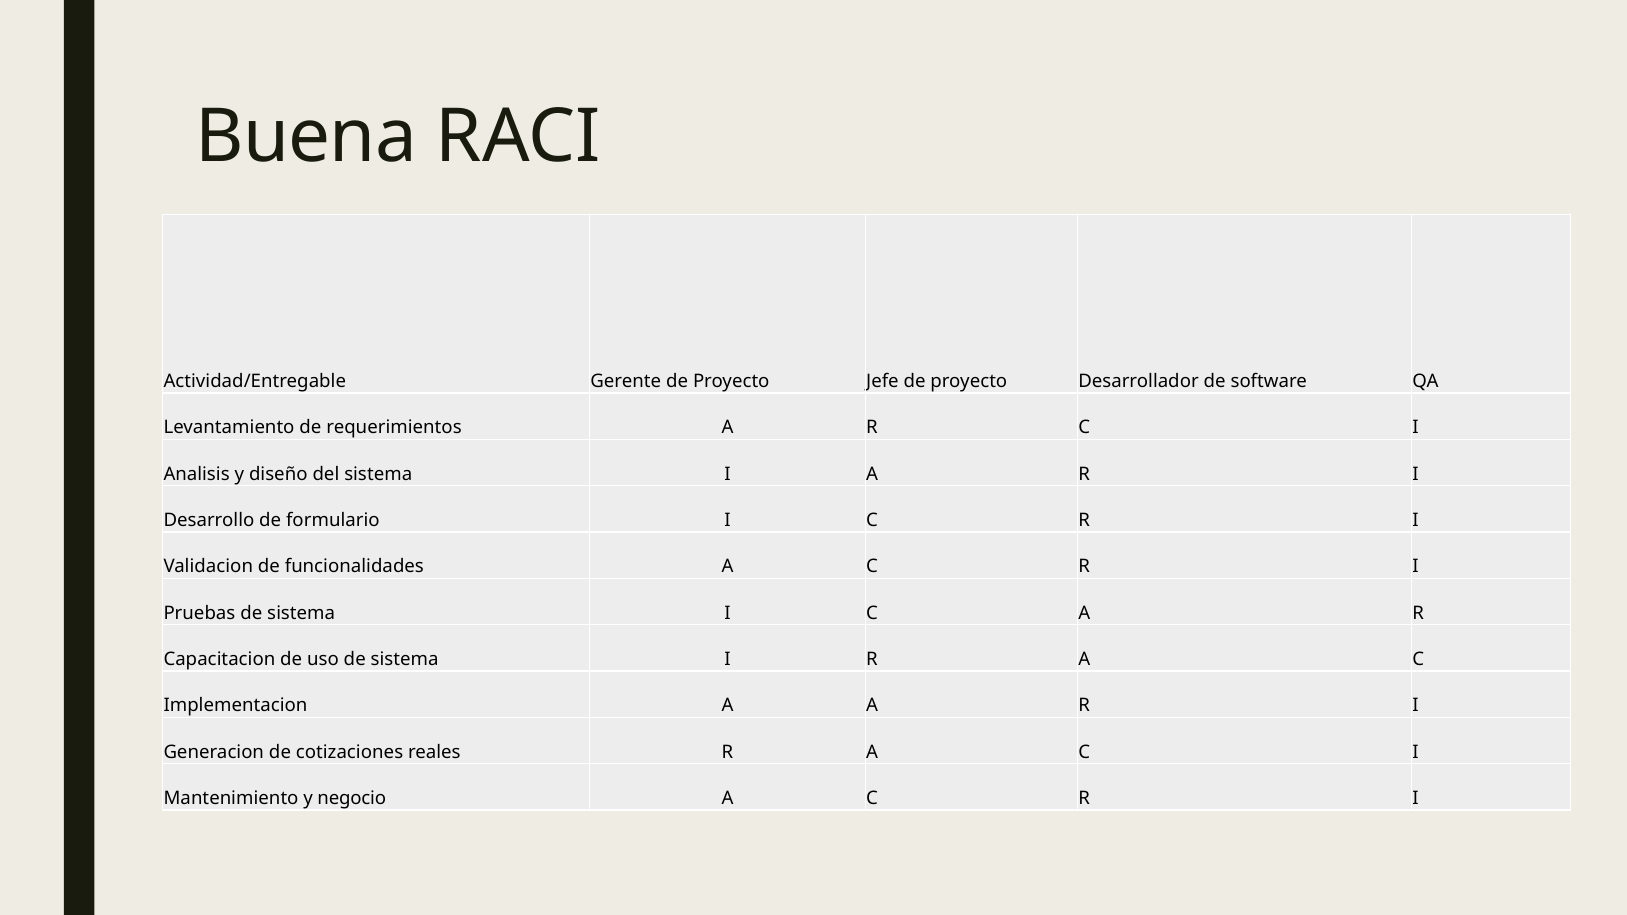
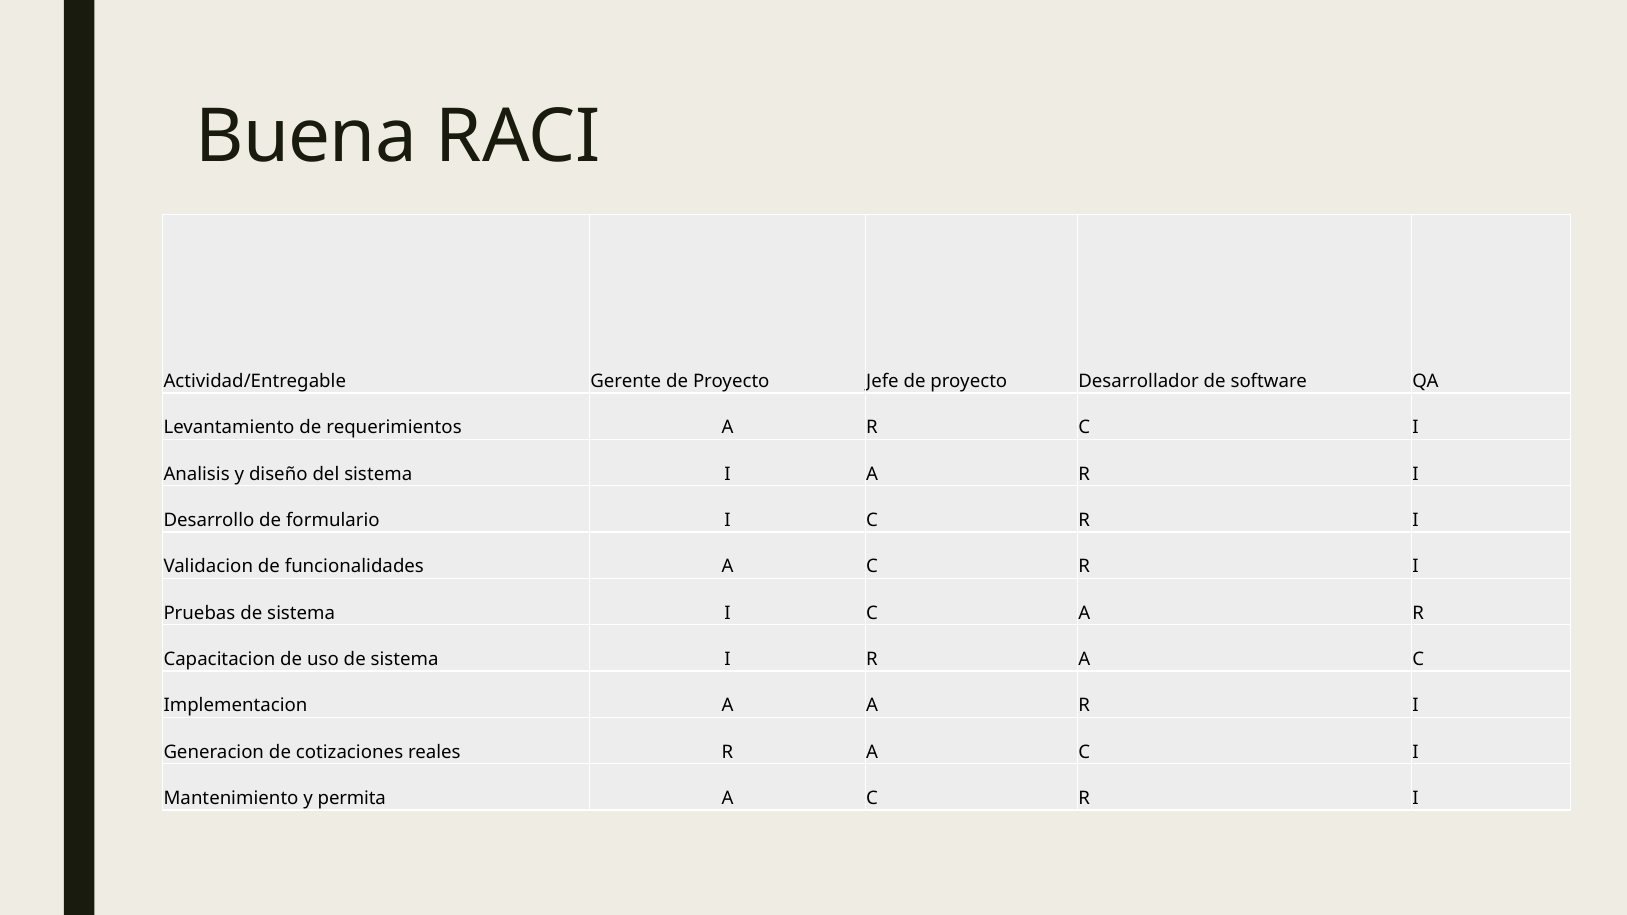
negocio: negocio -> permita
